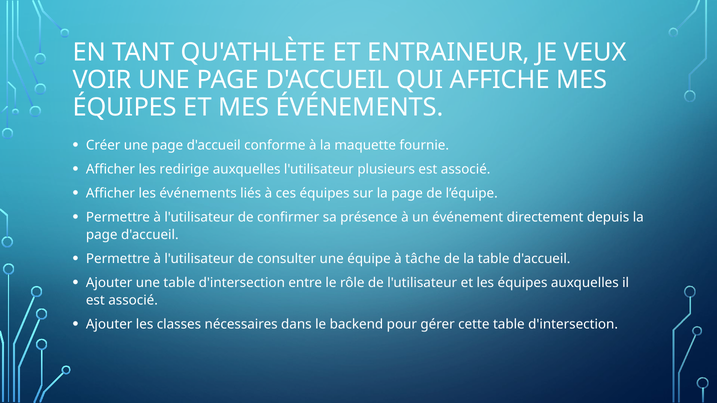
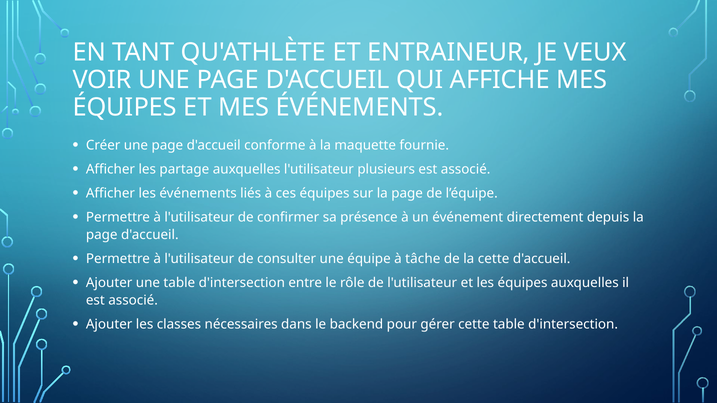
redirige: redirige -> partage
la table: table -> cette
